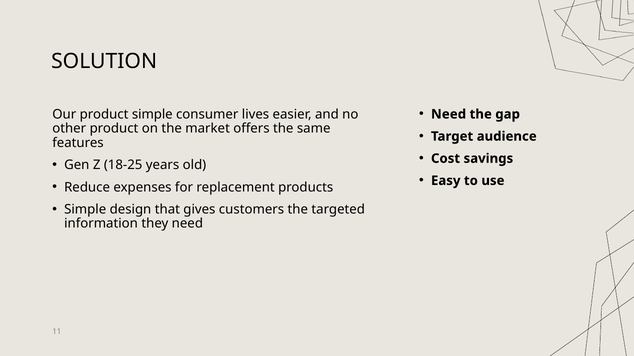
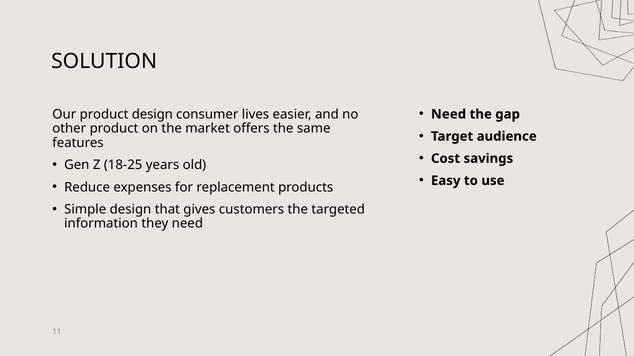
product simple: simple -> design
